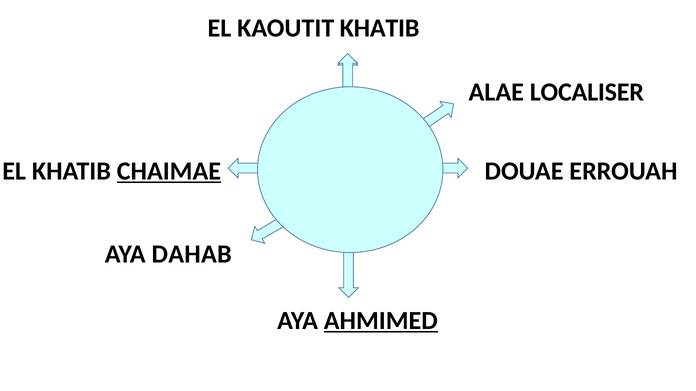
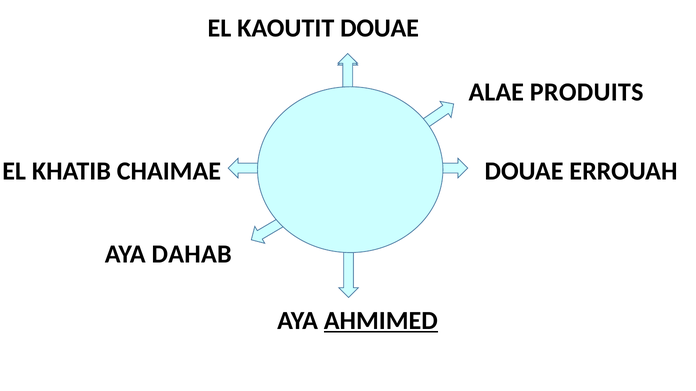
KAOUTIT KHATIB: KHATIB -> DOUAE
LOCALISER: LOCALISER -> PRODUITS
CHAIMAE underline: present -> none
